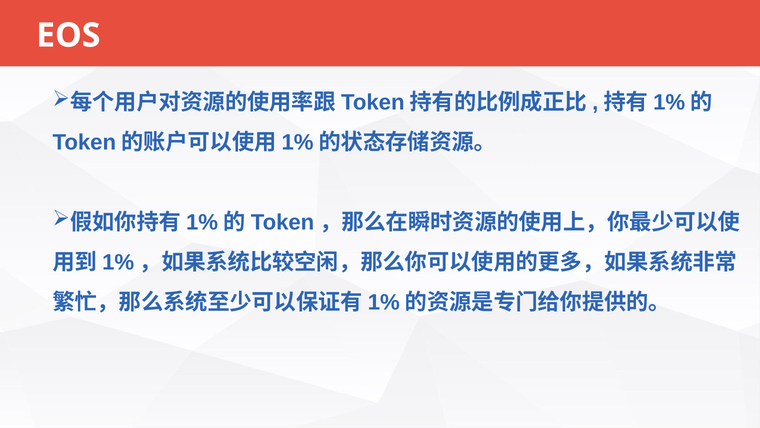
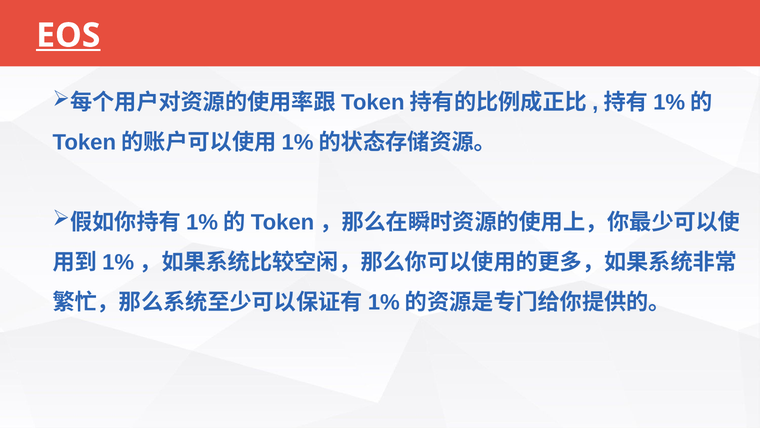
EOS underline: none -> present
